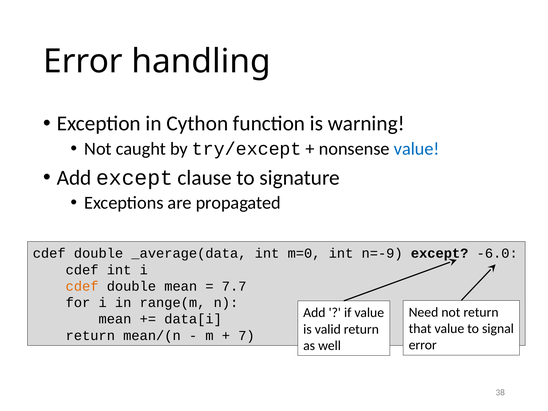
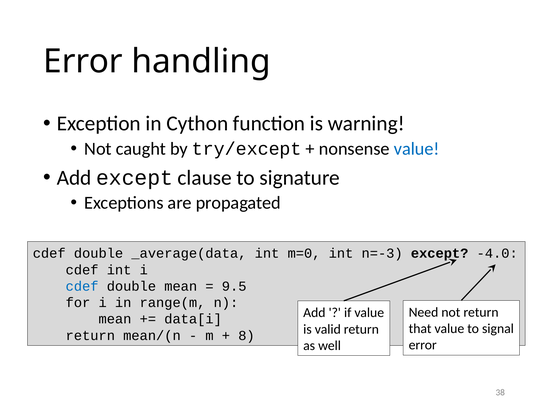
n=-9: n=-9 -> n=-3
-6.0: -6.0 -> -4.0
cdef at (82, 286) colour: orange -> blue
7.7: 7.7 -> 9.5
7: 7 -> 8
